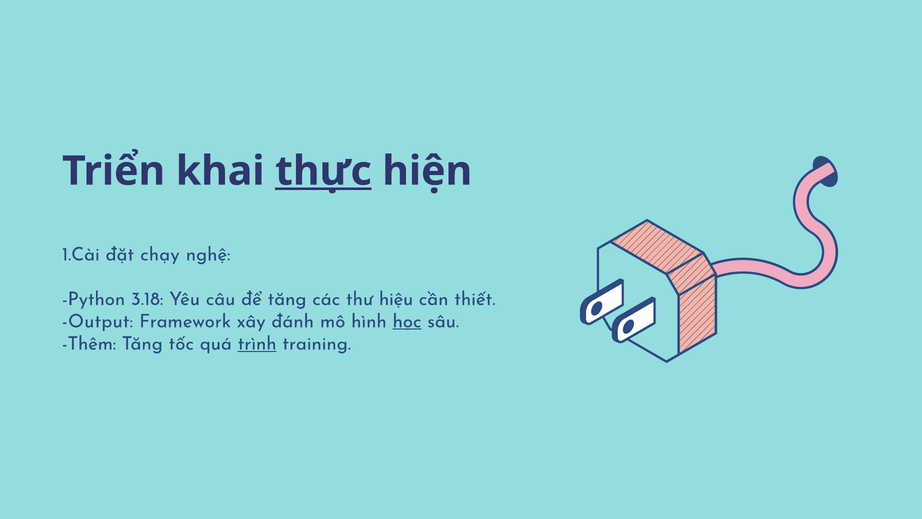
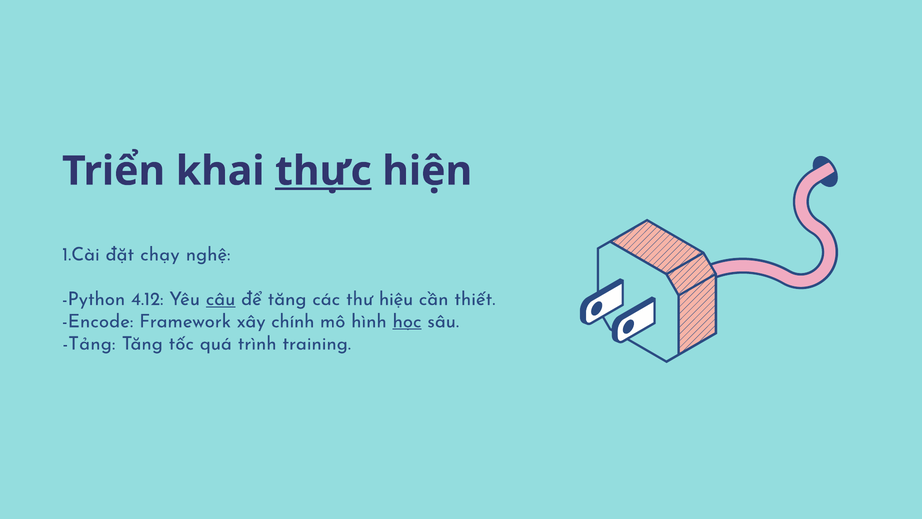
3.18: 3.18 -> 4.12
câu underline: none -> present
Output: Output -> Encode
đánh: đánh -> chính
Thêm: Thêm -> Tảng
trình underline: present -> none
